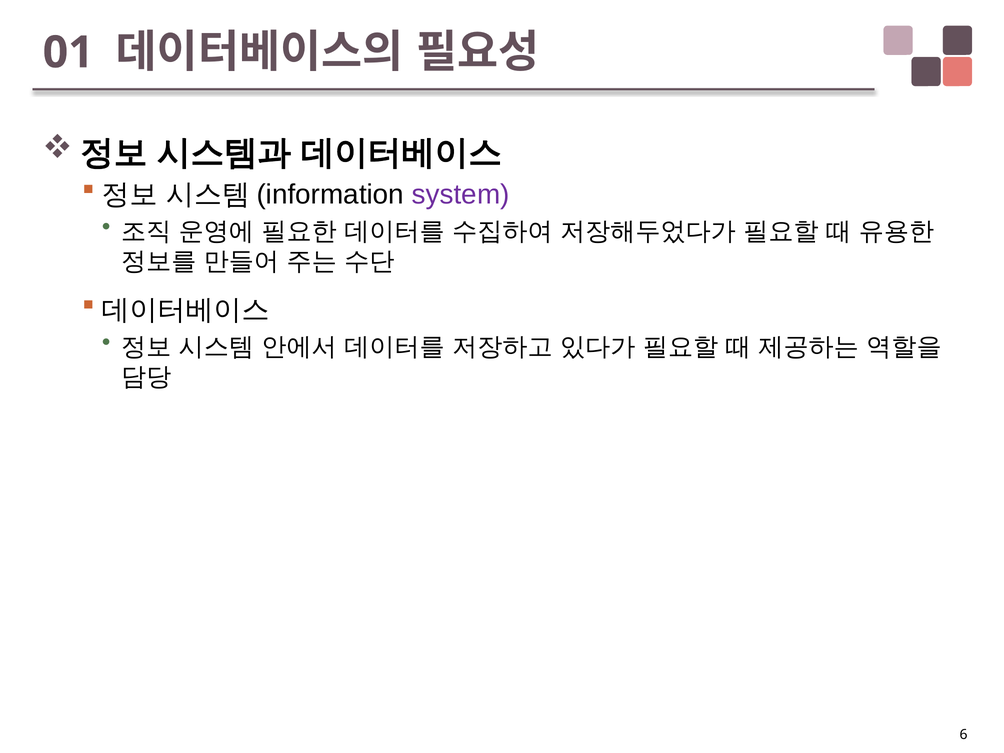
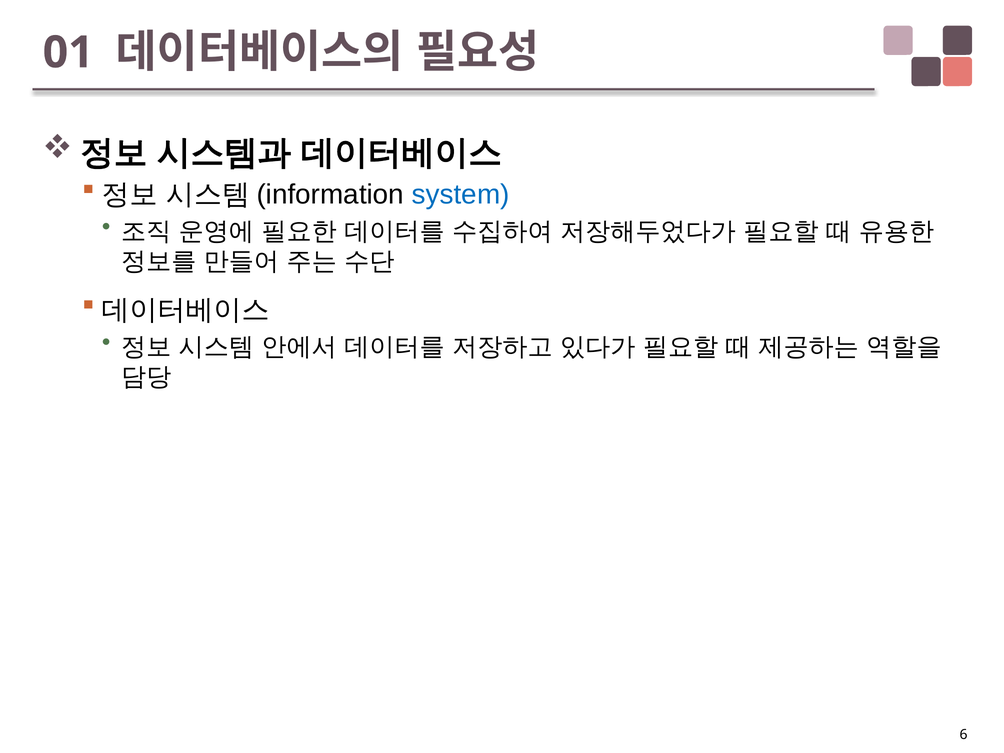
system colour: purple -> blue
